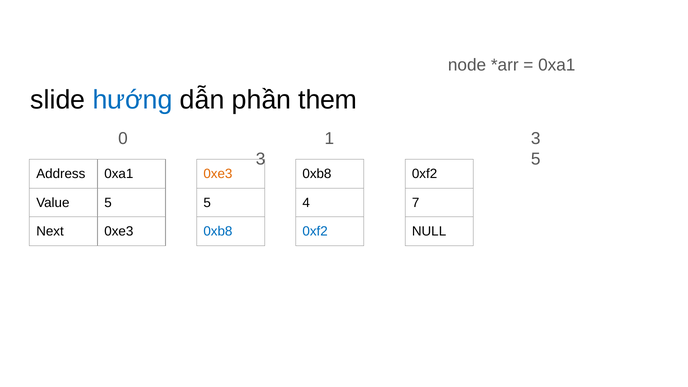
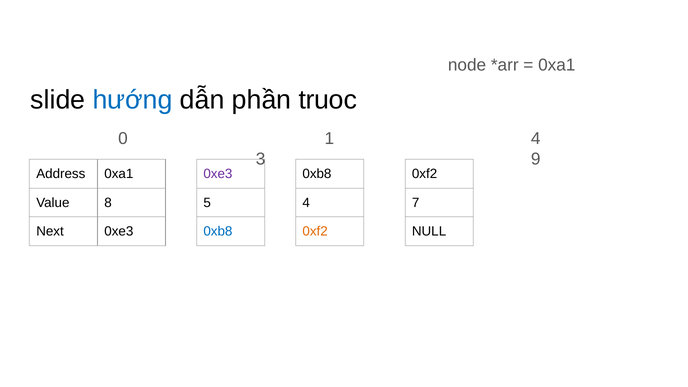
them: them -> truoc
1 3: 3 -> 4
3 5: 5 -> 9
0xe3 at (218, 174) colour: orange -> purple
Value 5: 5 -> 8
0xf2 at (315, 231) colour: blue -> orange
